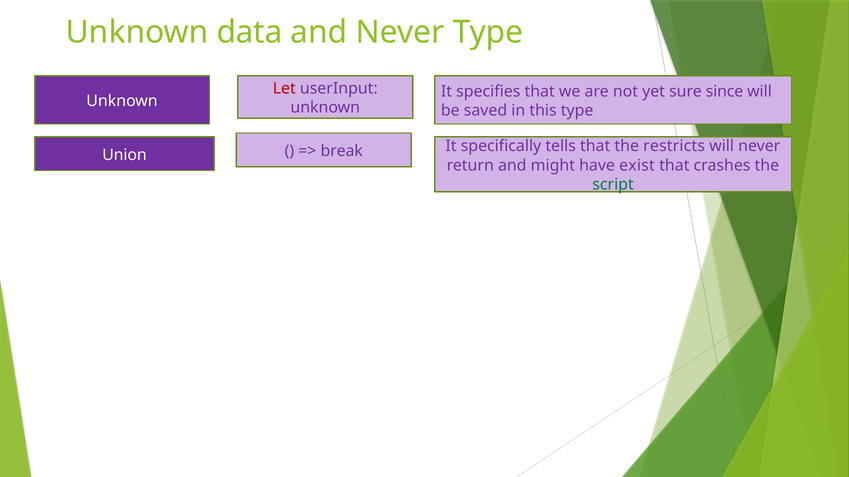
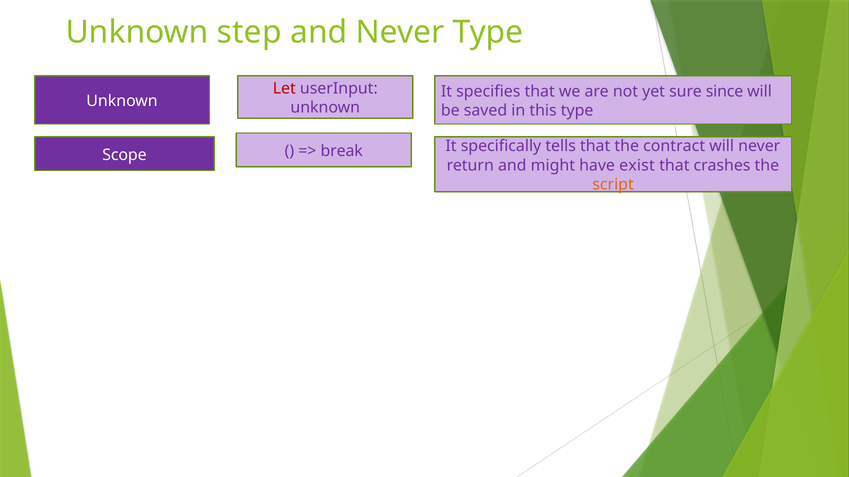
data: data -> step
Union: Union -> Scope
restricts: restricts -> contract
script colour: green -> orange
